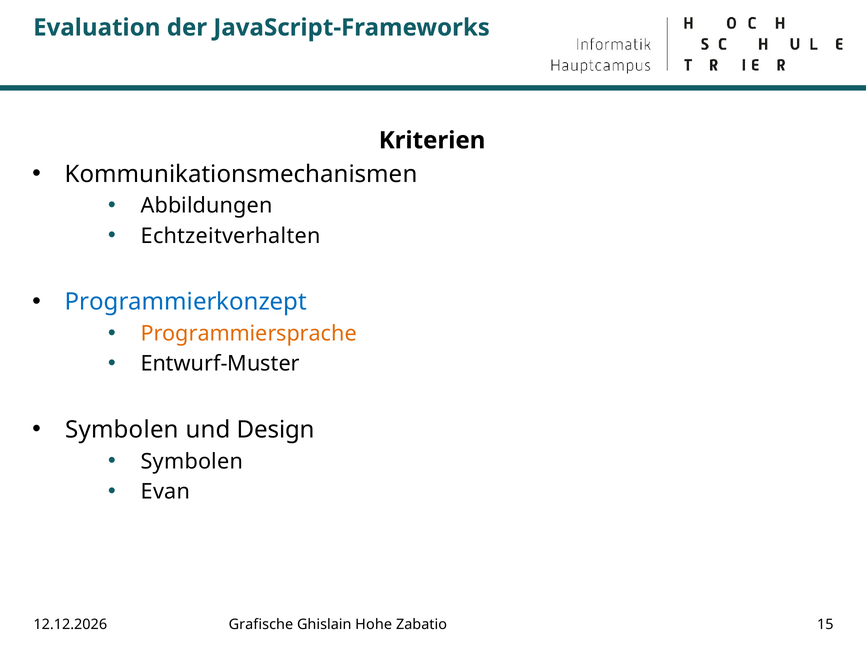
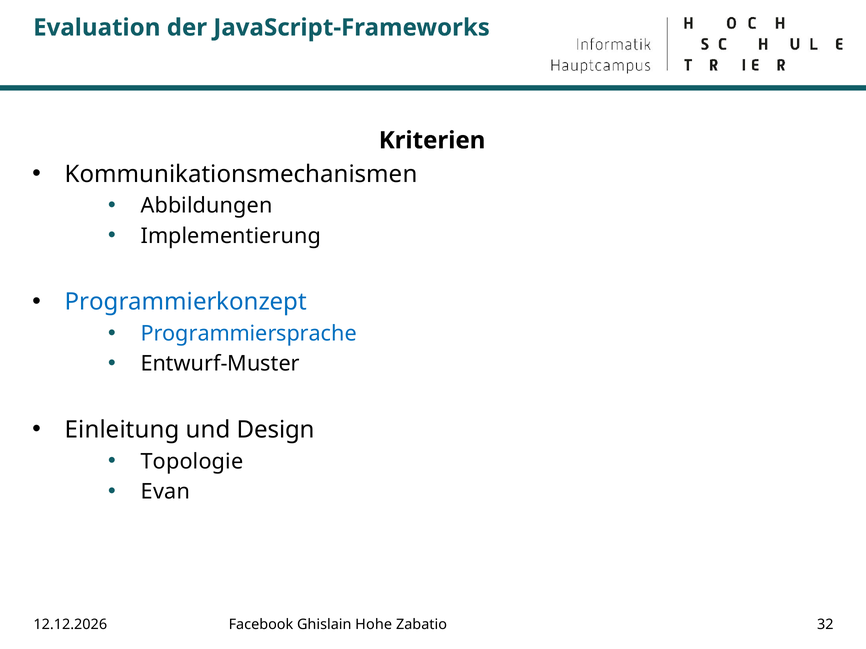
Echtzeitverhalten: Echtzeitverhalten -> Implementierung
Programmiersprache colour: orange -> blue
Symbolen at (122, 430): Symbolen -> Einleitung
Symbolen at (192, 462): Symbolen -> Topologie
Grafische: Grafische -> Facebook
15: 15 -> 32
